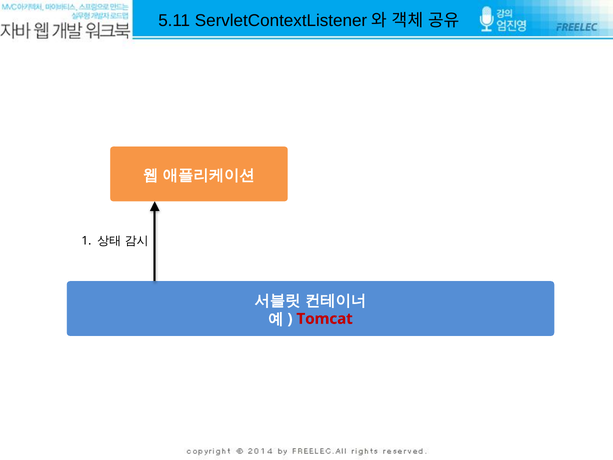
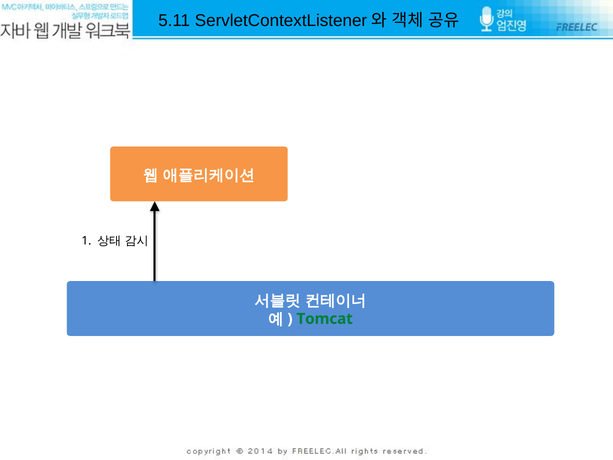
Tomcat colour: red -> green
